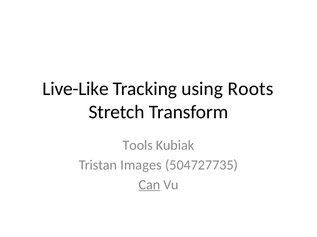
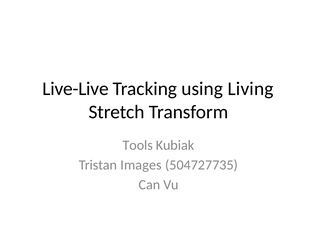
Live-Like: Live-Like -> Live-Live
Roots: Roots -> Living
Can underline: present -> none
